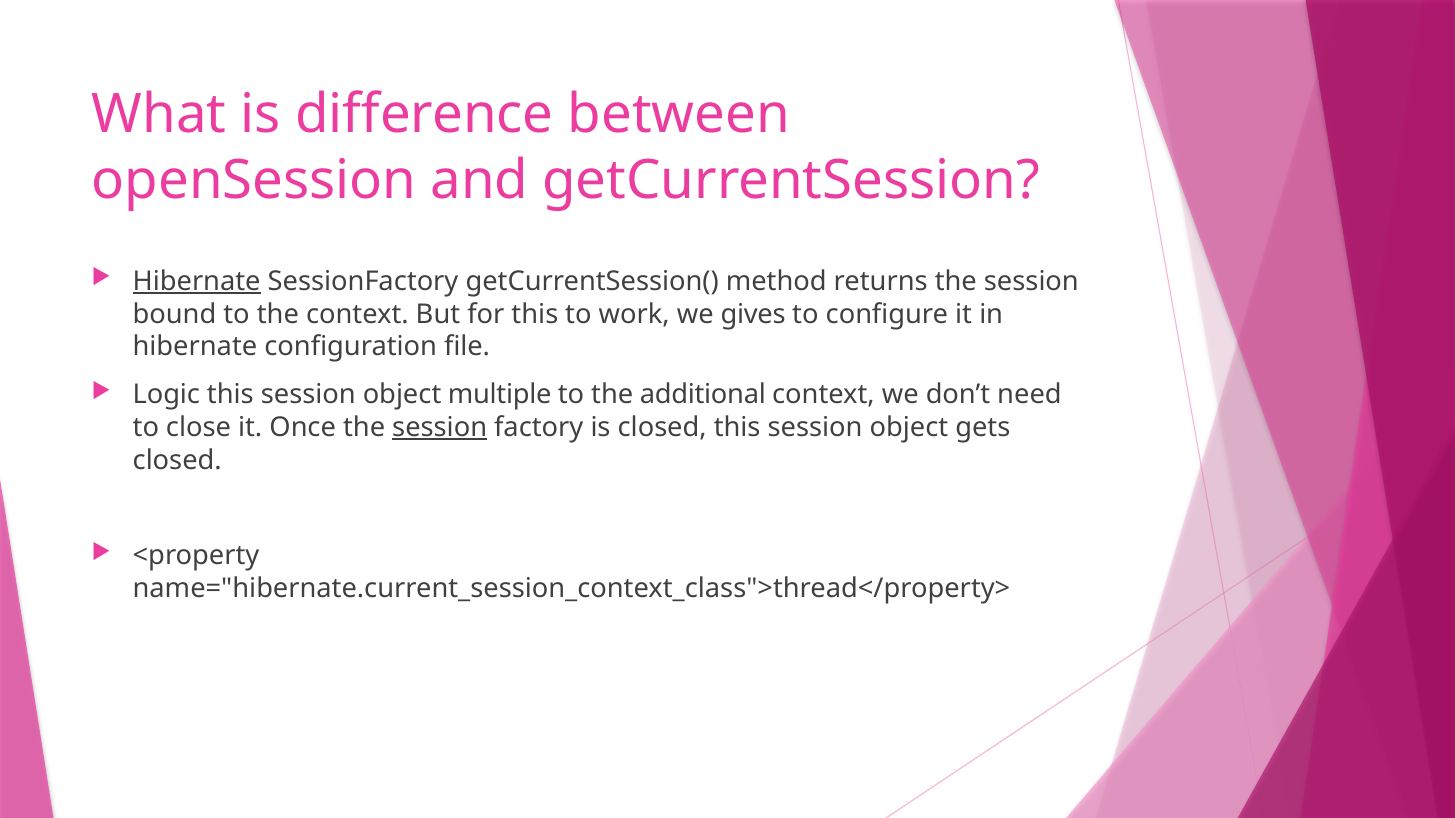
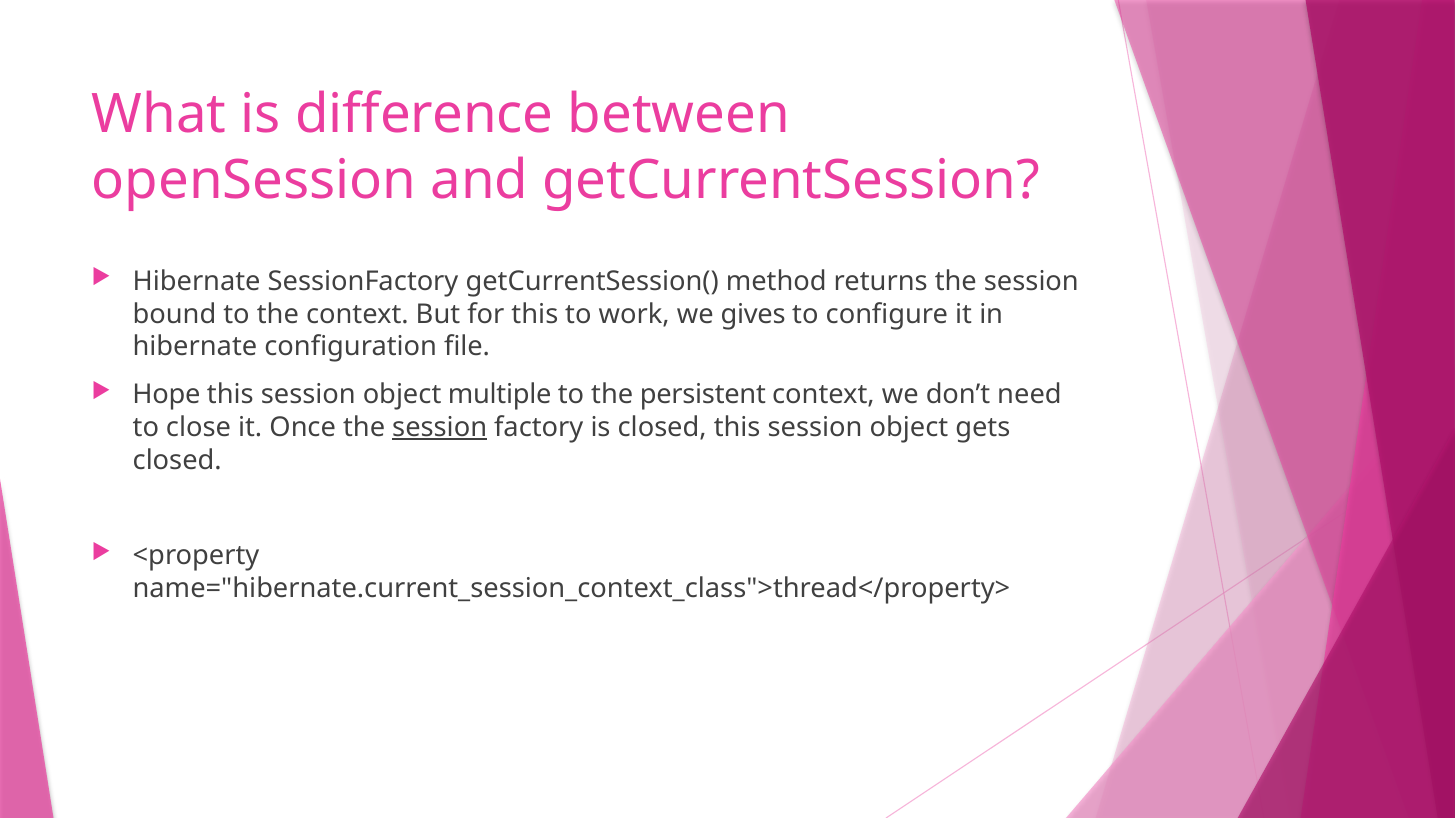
Hibernate at (197, 282) underline: present -> none
Logic: Logic -> Hope
additional: additional -> persistent
